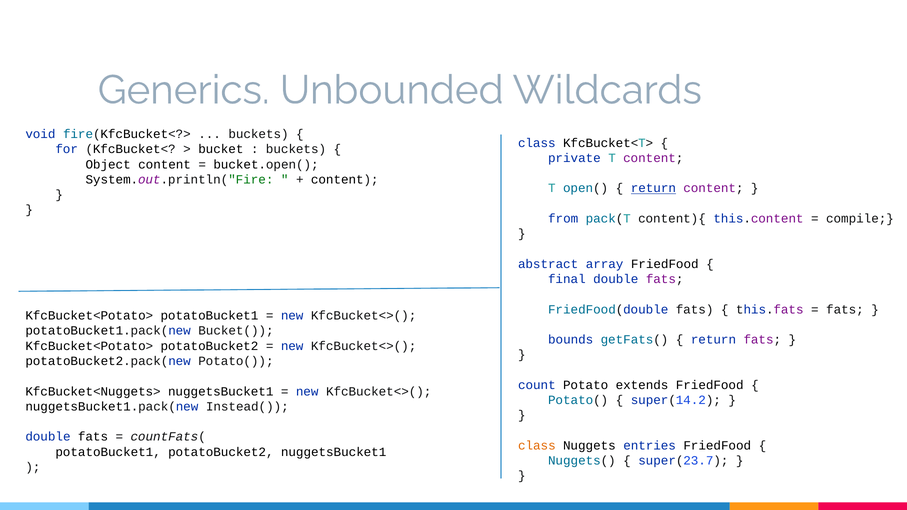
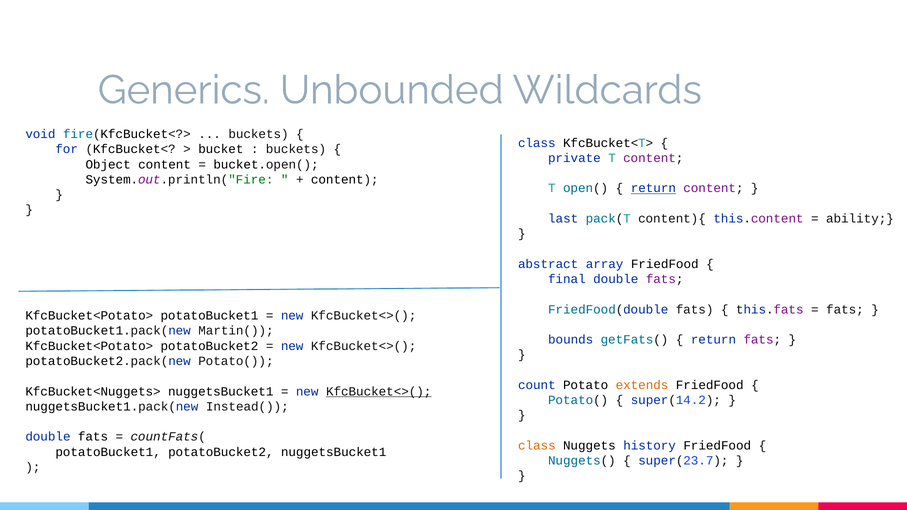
from: from -> last
compile: compile -> ability
Bucket(: Bucket( -> Martin(
extends colour: black -> orange
KfcBucket<>( at (379, 392) underline: none -> present
entries: entries -> history
